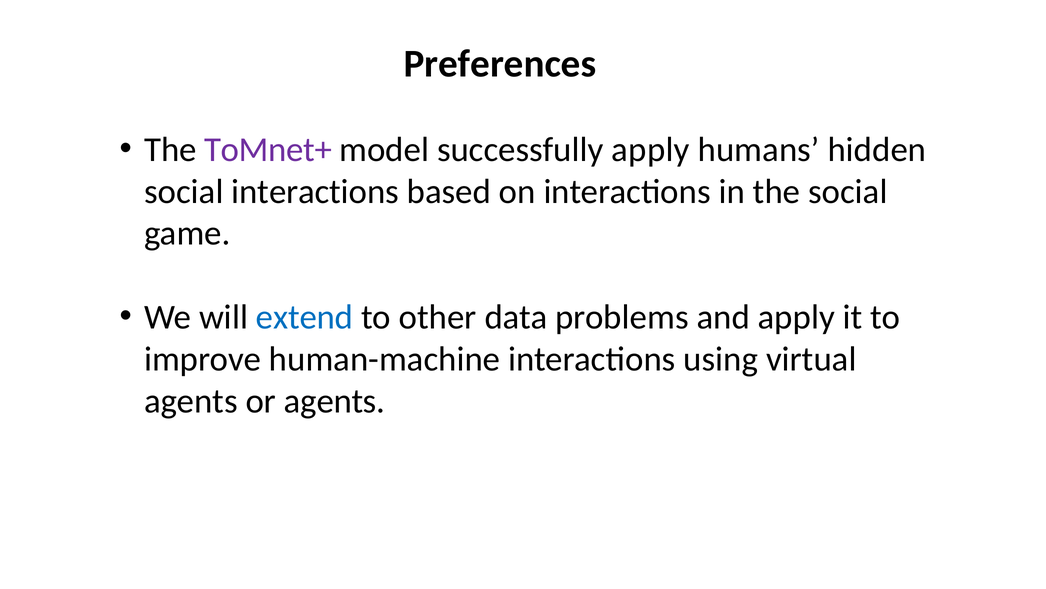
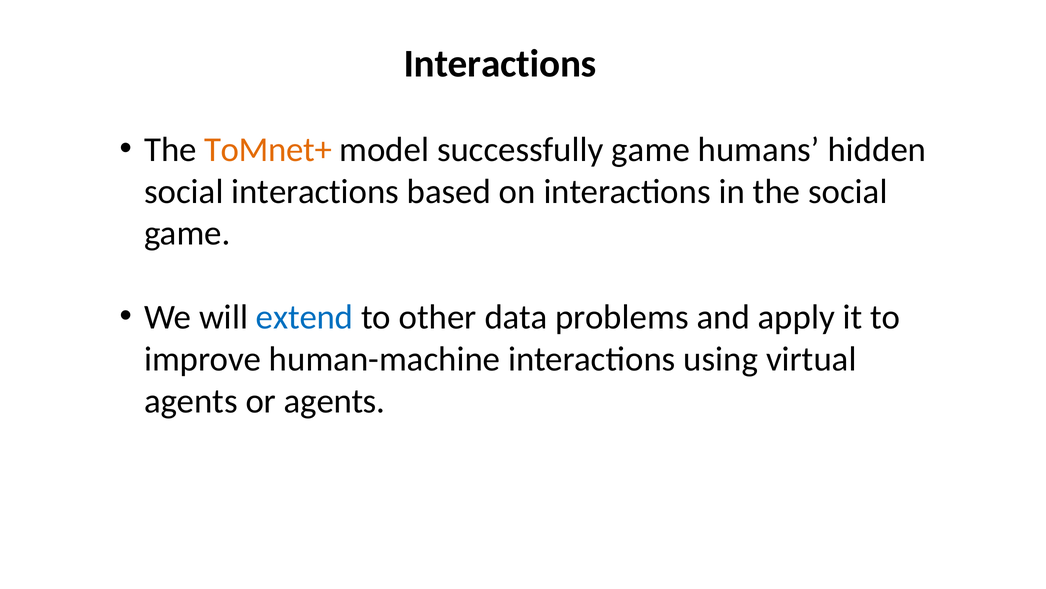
Preferences at (500, 64): Preferences -> Interactions
ToMnet+ colour: purple -> orange
successfully apply: apply -> game
